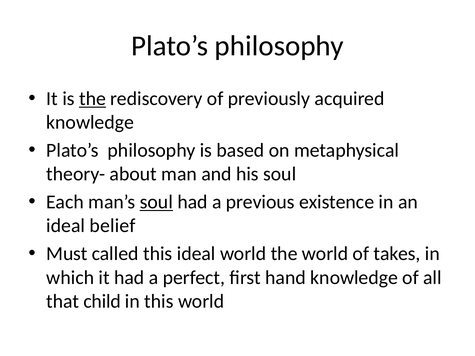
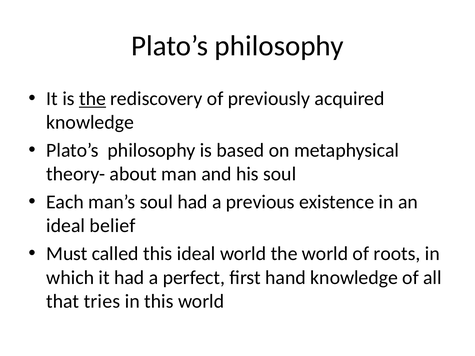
soul at (156, 202) underline: present -> none
takes: takes -> roots
child: child -> tries
